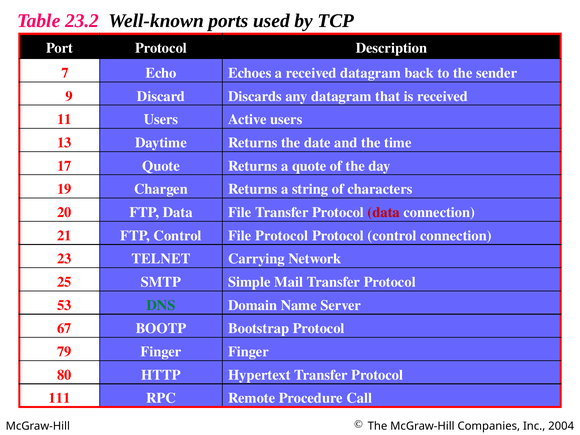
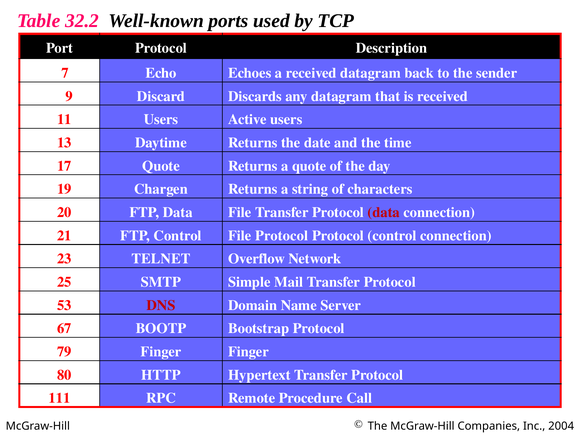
23.2: 23.2 -> 32.2
Carrying: Carrying -> Overflow
DNS colour: green -> red
